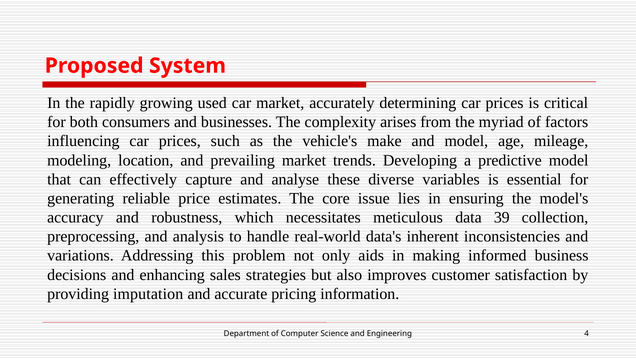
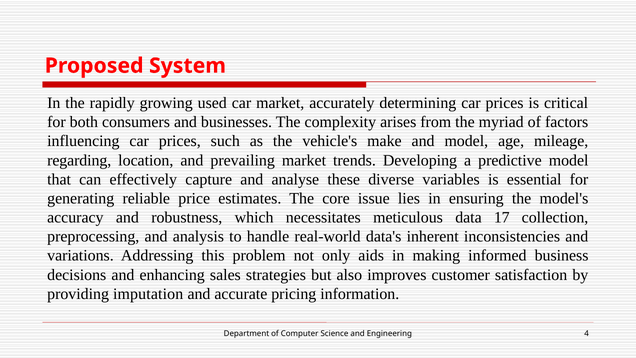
modeling: modeling -> regarding
39: 39 -> 17
